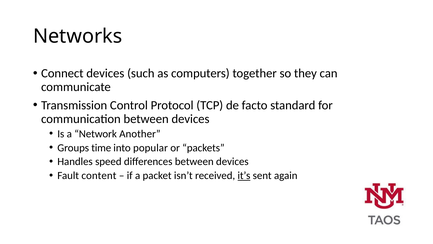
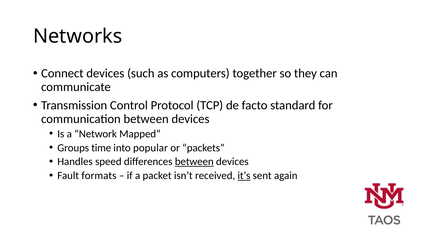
Another: Another -> Mapped
between at (194, 161) underline: none -> present
content: content -> formats
